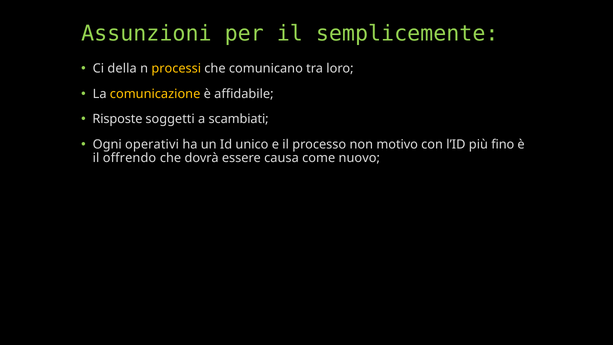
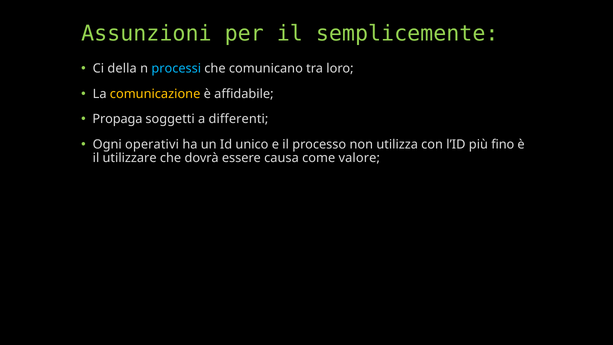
processi colour: yellow -> light blue
Risposte: Risposte -> Propaga
scambiati: scambiati -> differenti
motivo: motivo -> utilizza
offrendo: offrendo -> utilizzare
nuovo: nuovo -> valore
